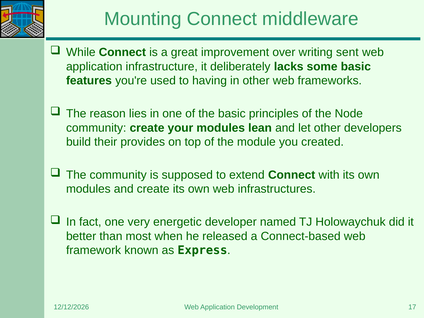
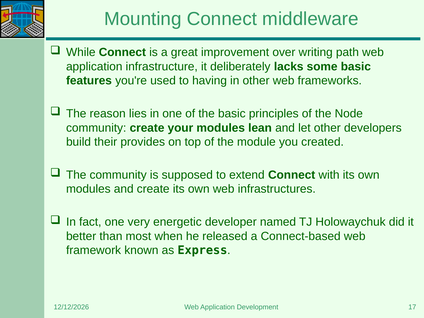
sent: sent -> path
